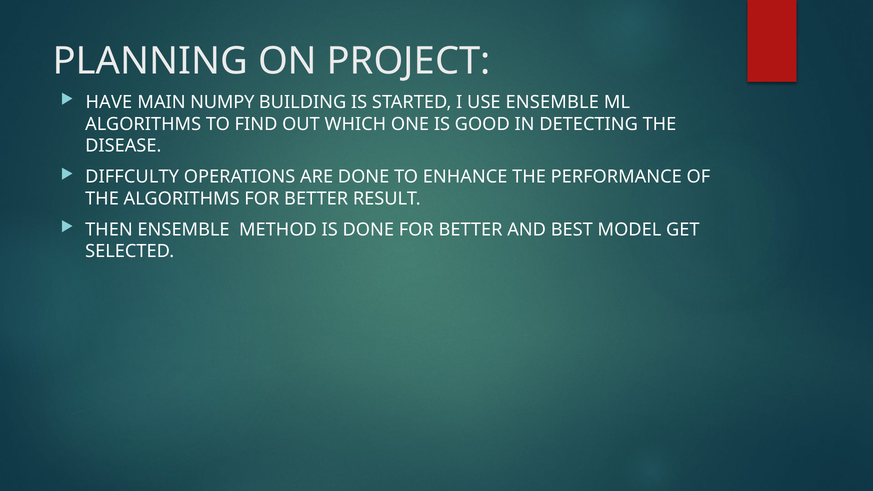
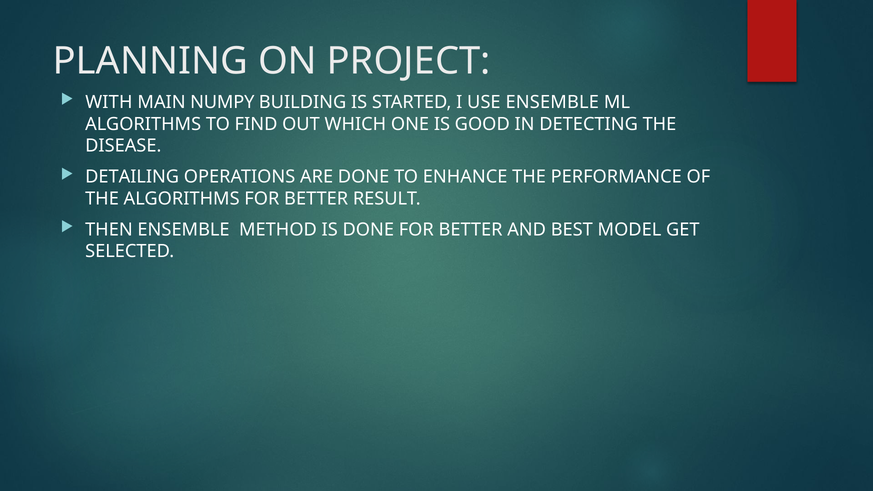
HAVE: HAVE -> WITH
DIFFCULTY: DIFFCULTY -> DETAILING
